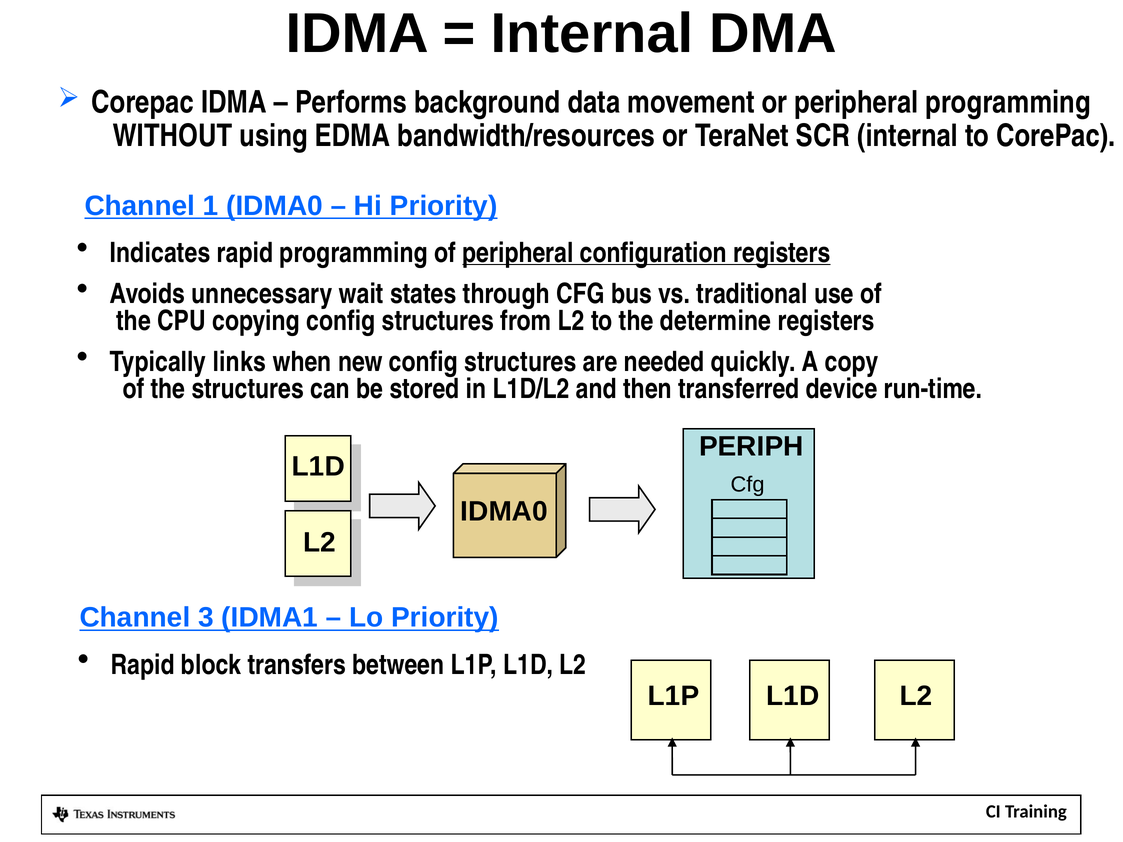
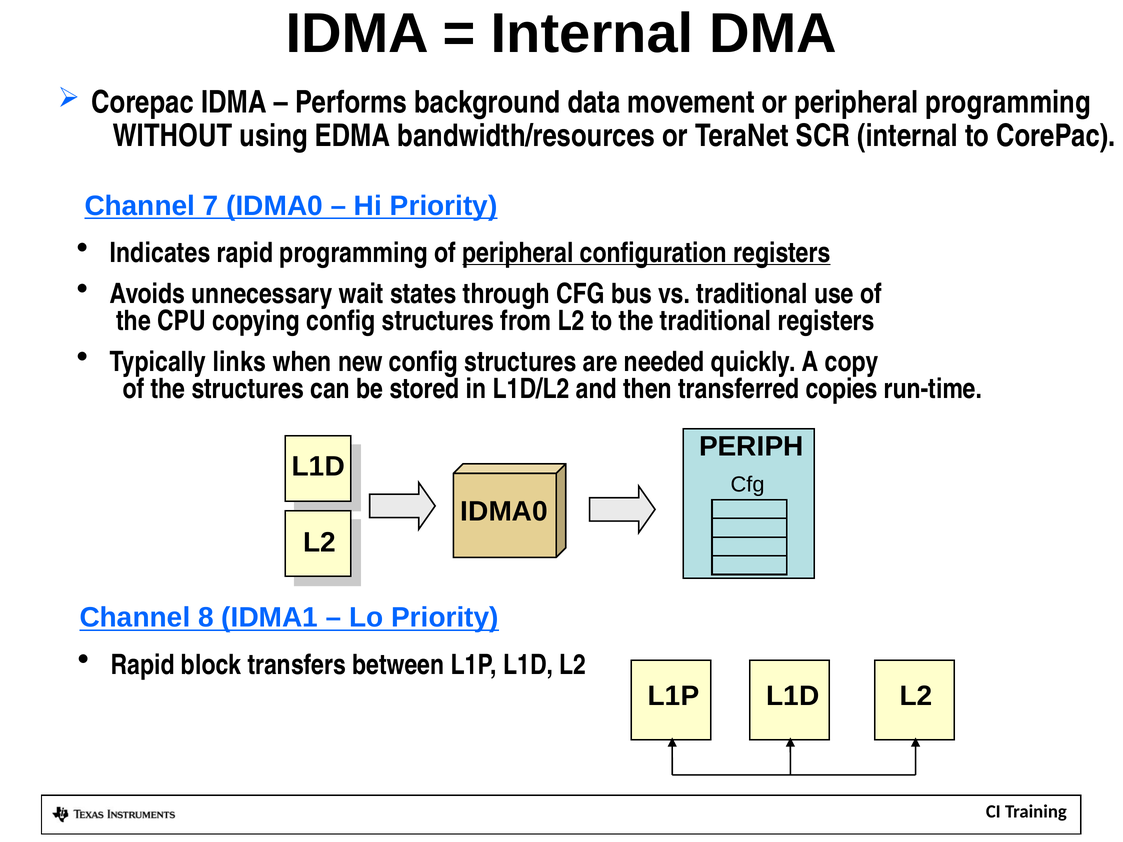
1: 1 -> 7
the determine: determine -> traditional
device: device -> copies
3: 3 -> 8
